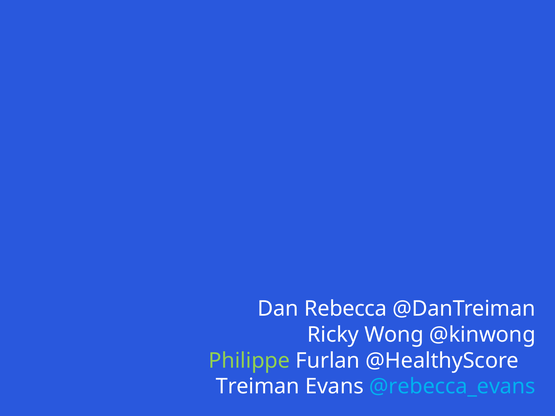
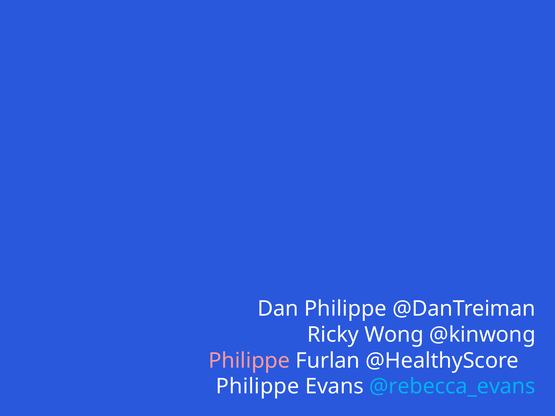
Dan Rebecca: Rebecca -> Philippe
Philippe at (249, 361) colour: light green -> pink
Treiman at (258, 387): Treiman -> Philippe
